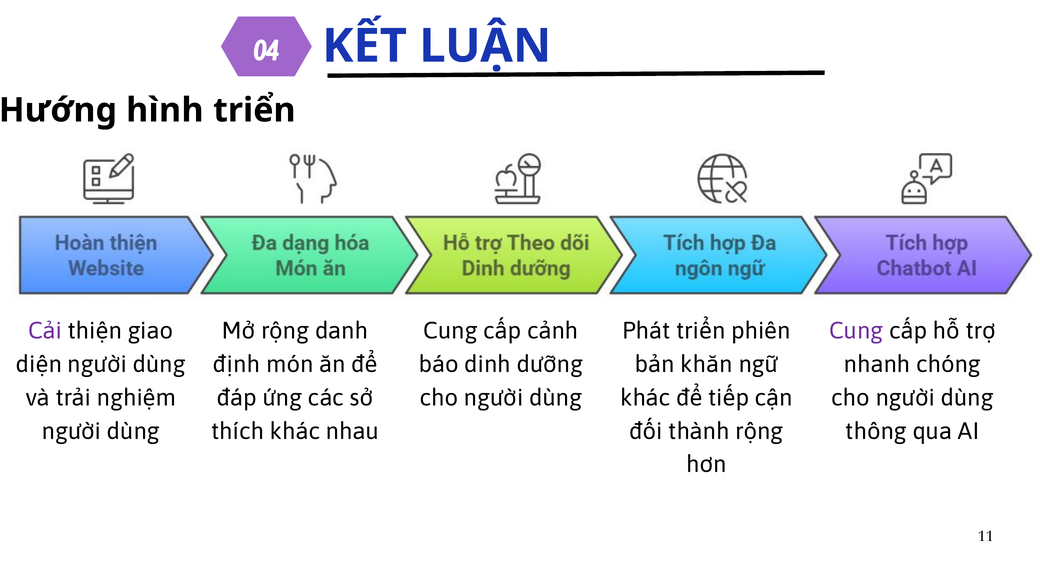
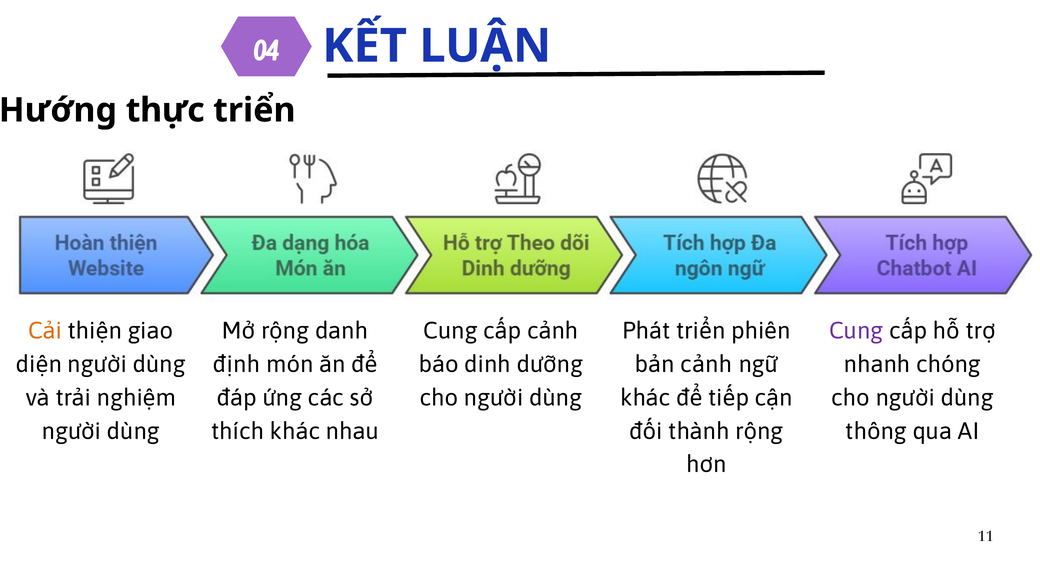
hình: hình -> thực
Cải colour: purple -> orange
bản khăn: khăn -> cảnh
